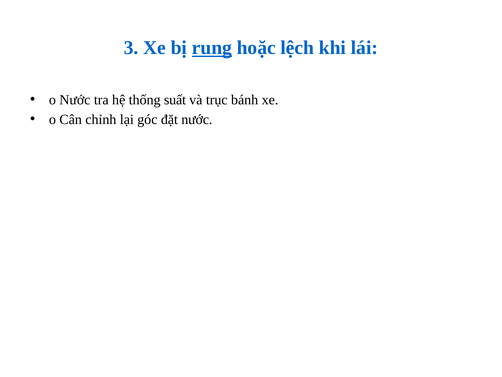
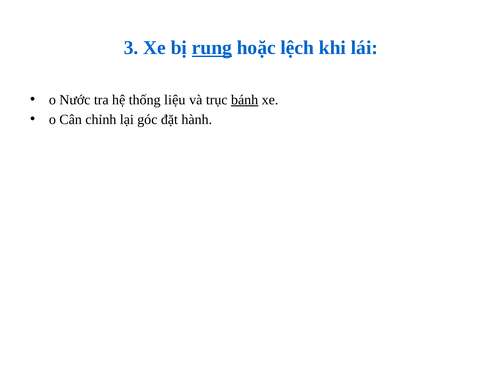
suất: suất -> liệu
bánh underline: none -> present
đặt nước: nước -> hành
